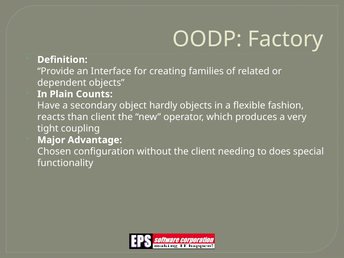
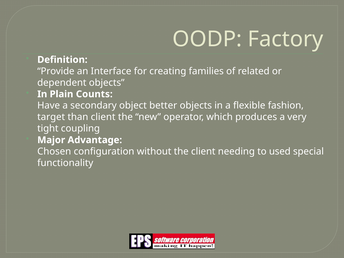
hardly: hardly -> better
reacts: reacts -> target
does: does -> used
